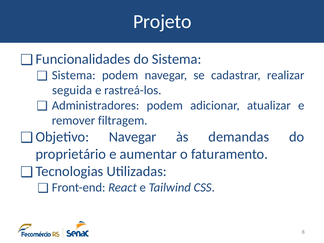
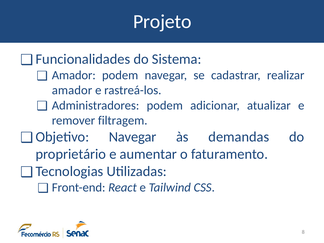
Sistema at (74, 75): Sistema -> Amador
seguida at (72, 90): seguida -> amador
